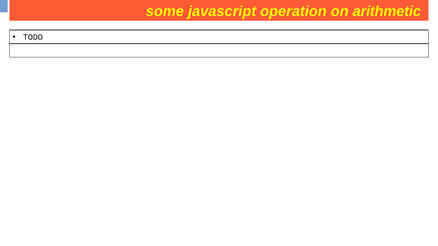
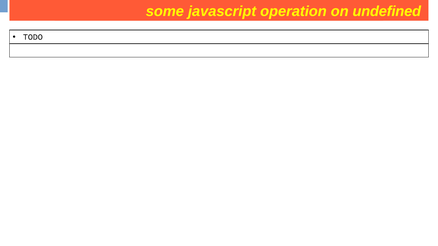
arithmetic: arithmetic -> undefined
